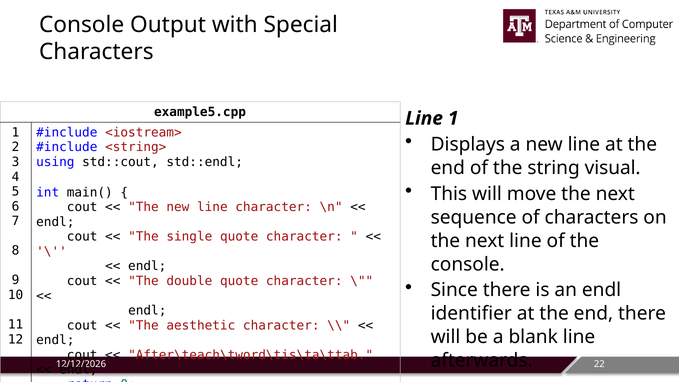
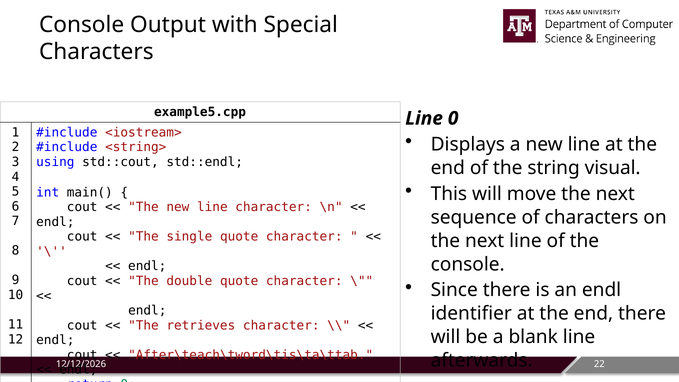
Line 1: 1 -> 0
aesthetic: aesthetic -> retrieves
